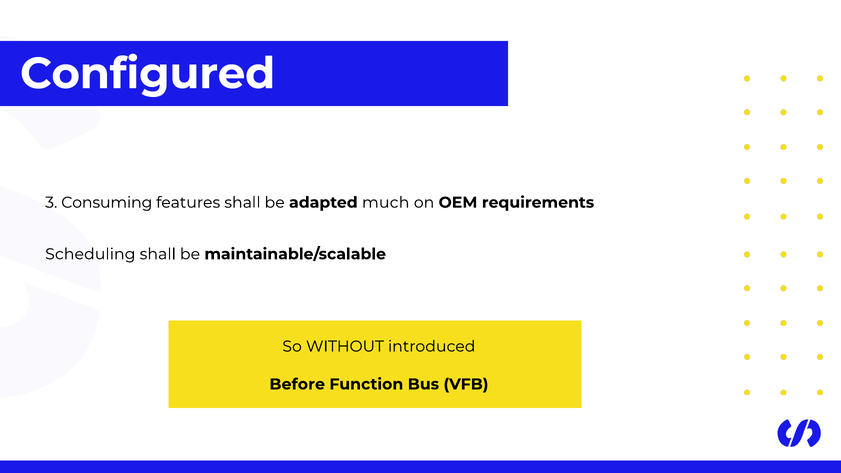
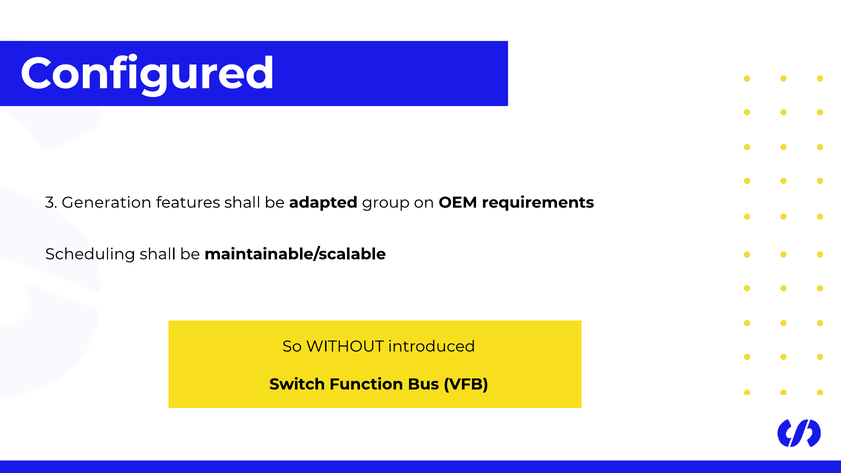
Consuming: Consuming -> Generation
much: much -> group
Before: Before -> Switch
